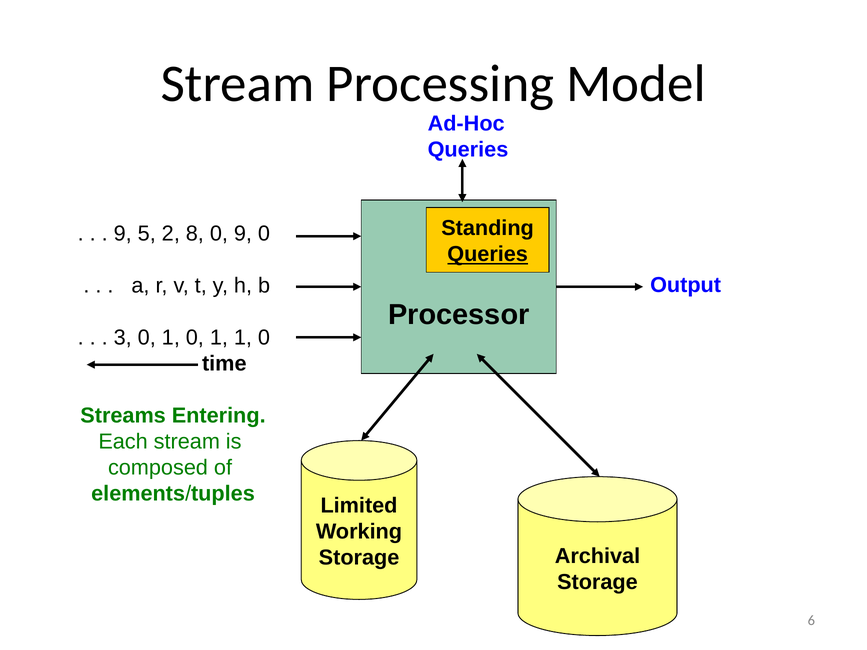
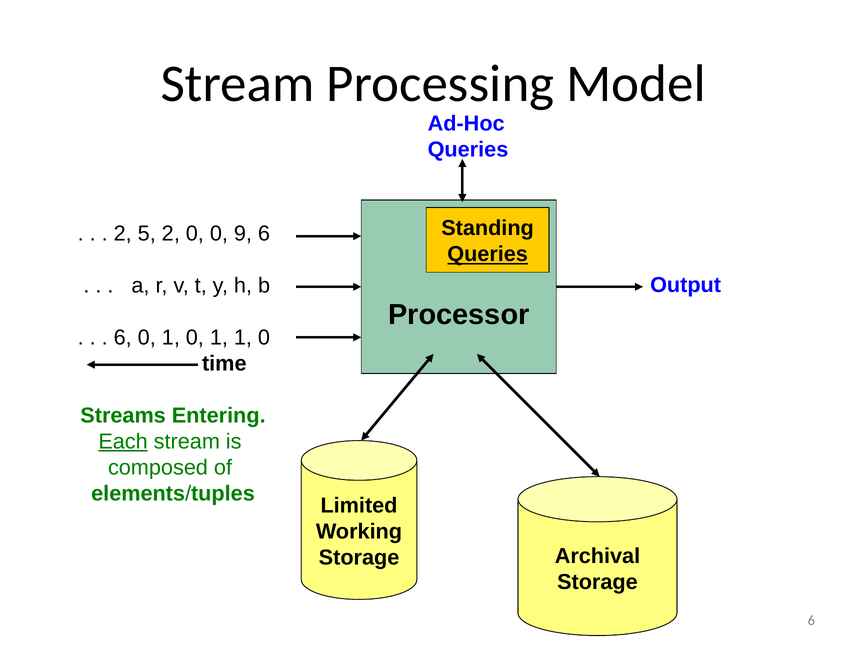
9 at (123, 233): 9 -> 2
2 8: 8 -> 0
9 0: 0 -> 6
3 at (123, 337): 3 -> 6
Each underline: none -> present
